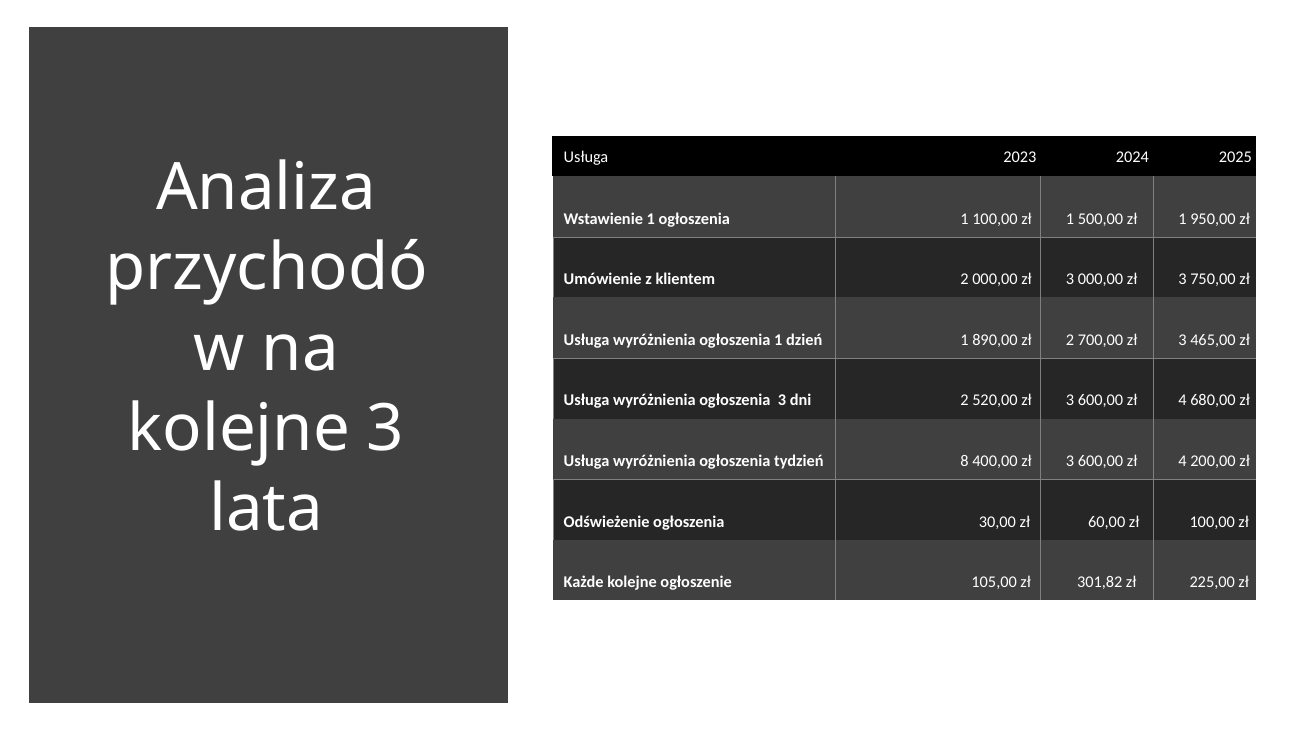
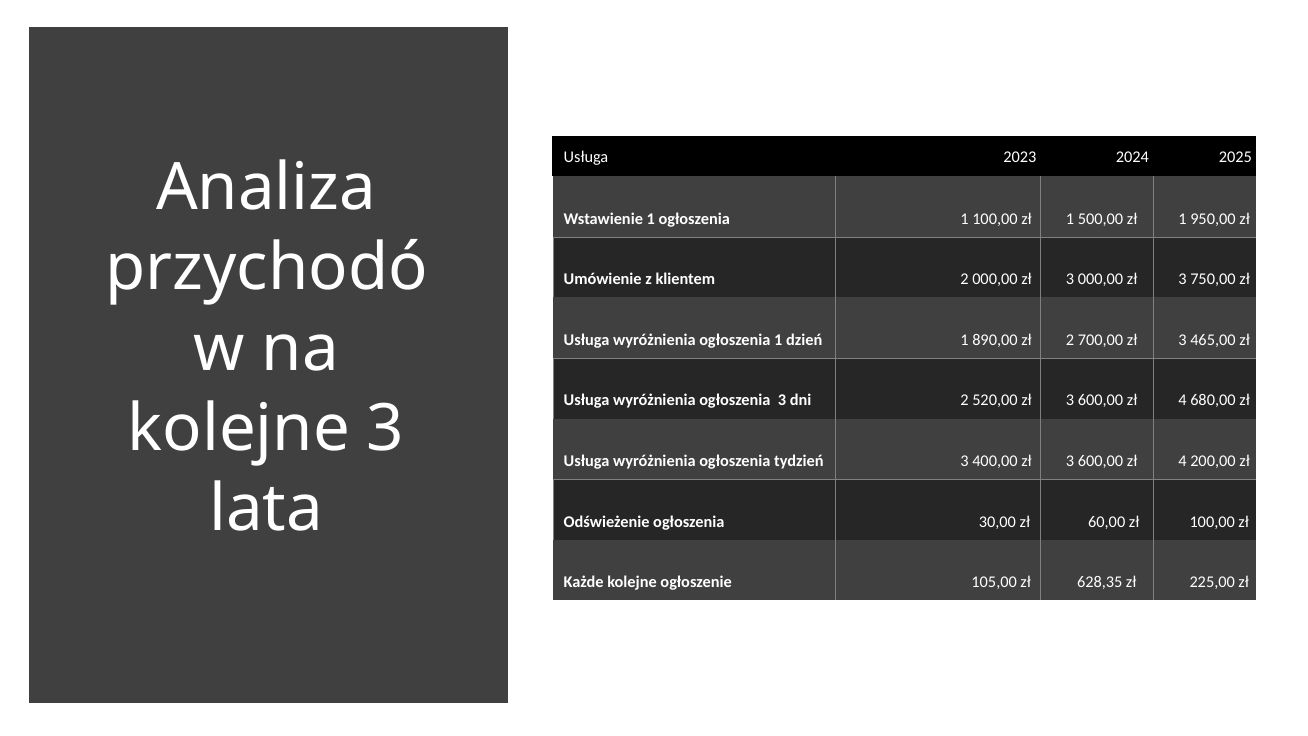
tydzień 8: 8 -> 3
301,82: 301,82 -> 628,35
